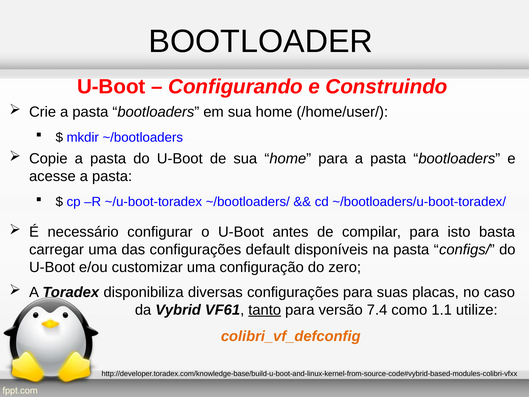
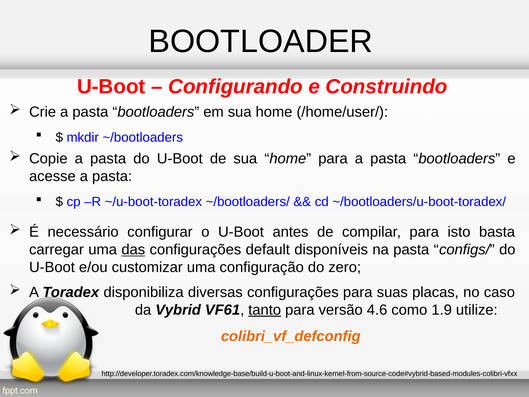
das underline: none -> present
7.4: 7.4 -> 4.6
1.1: 1.1 -> 1.9
